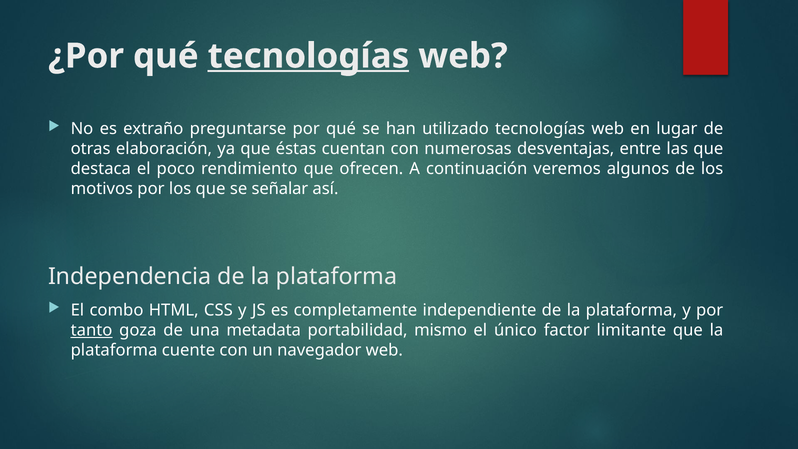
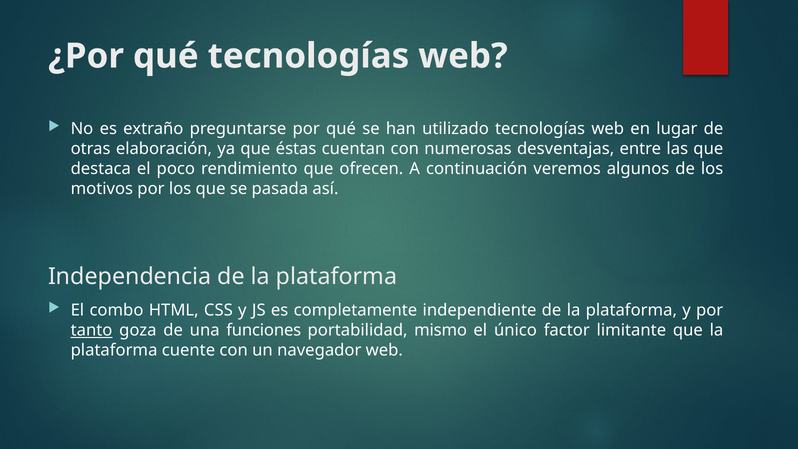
tecnologías at (308, 56) underline: present -> none
señalar: señalar -> pasada
metadata: metadata -> funciones
